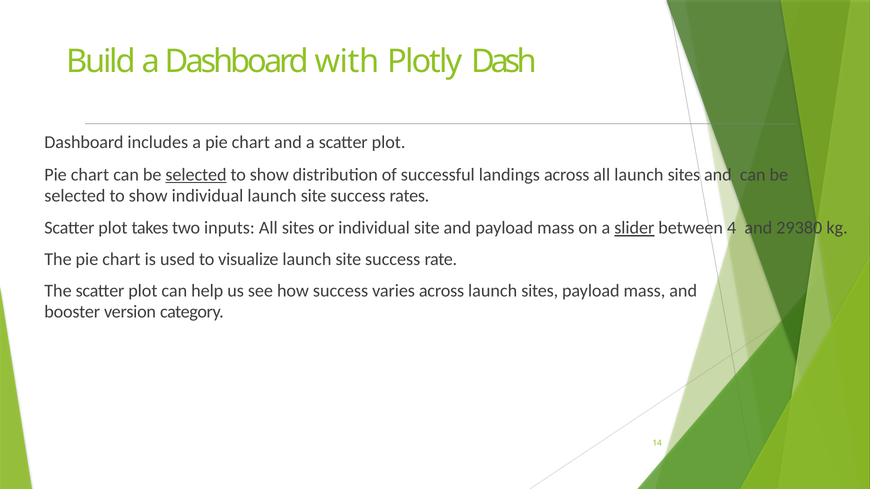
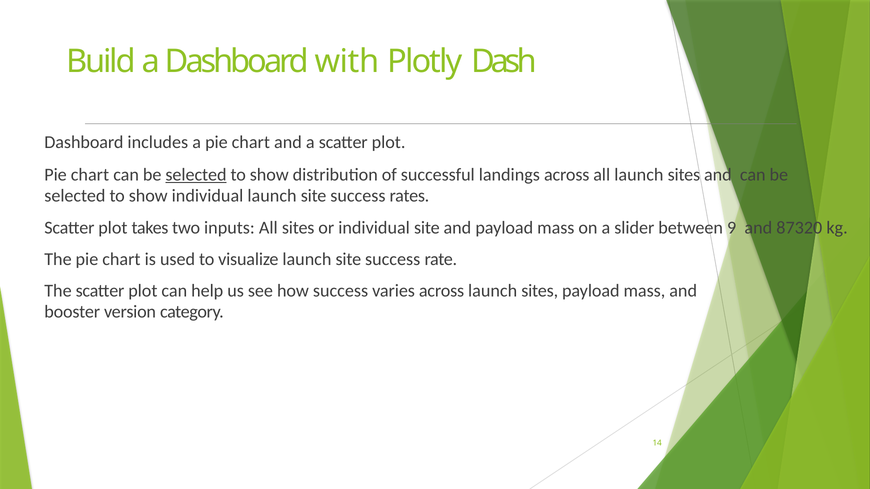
slider underline: present -> none
4: 4 -> 9
29380: 29380 -> 87320
